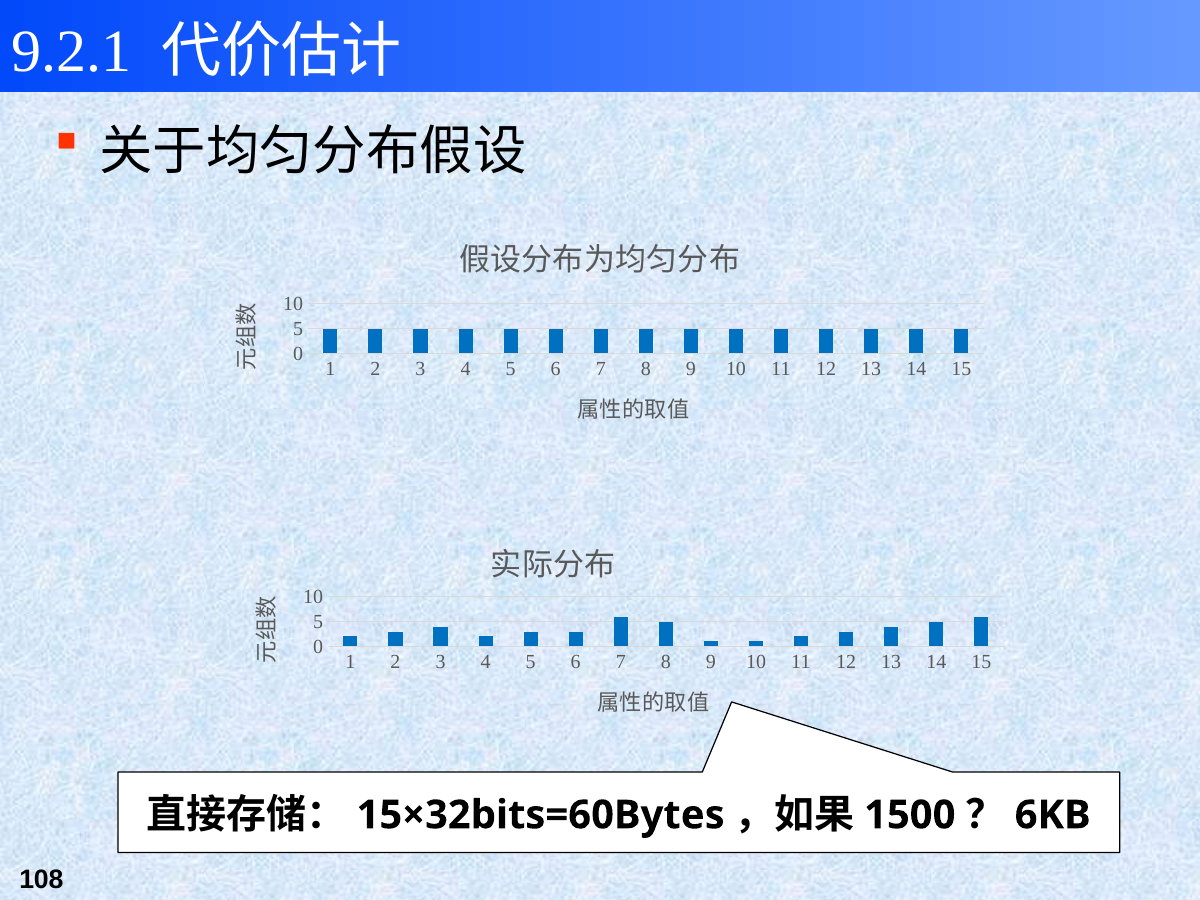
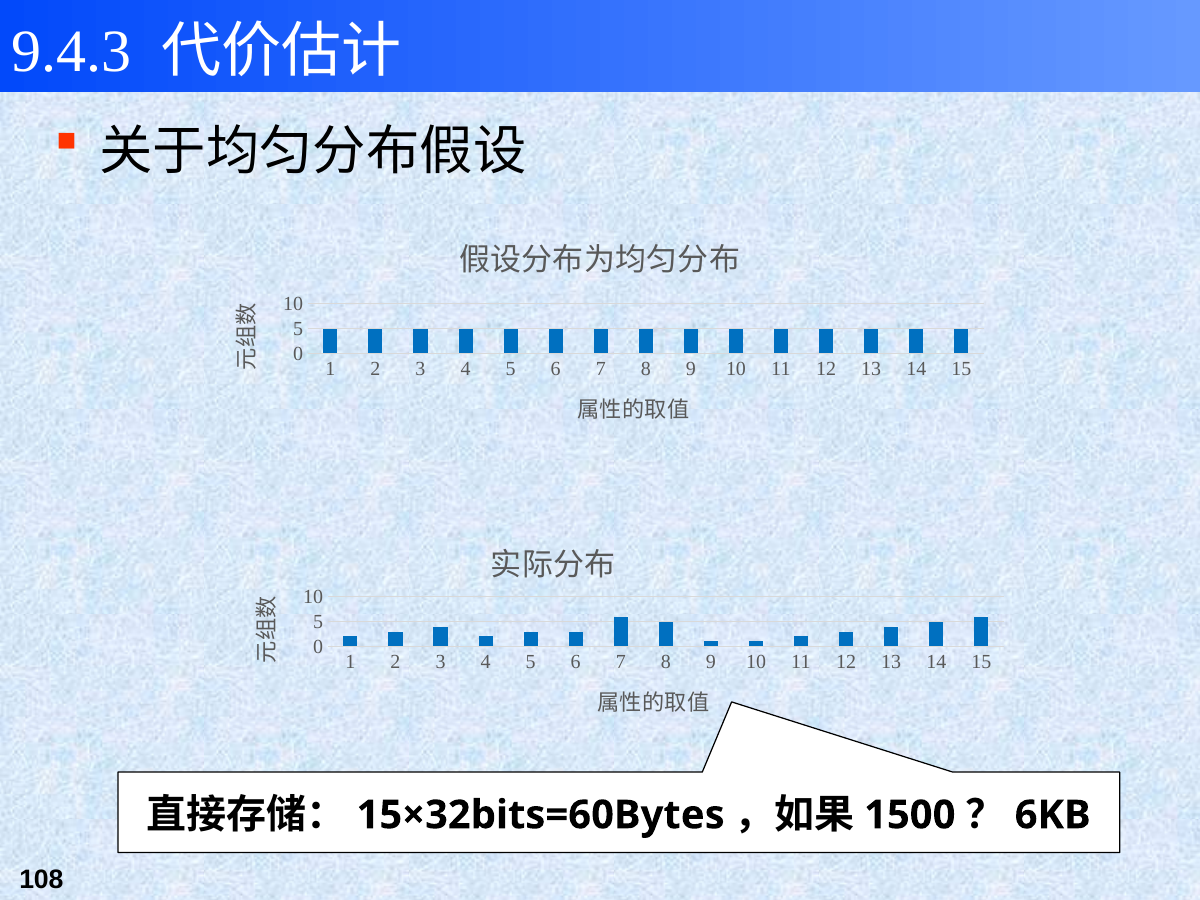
9.2.1: 9.2.1 -> 9.4.3
